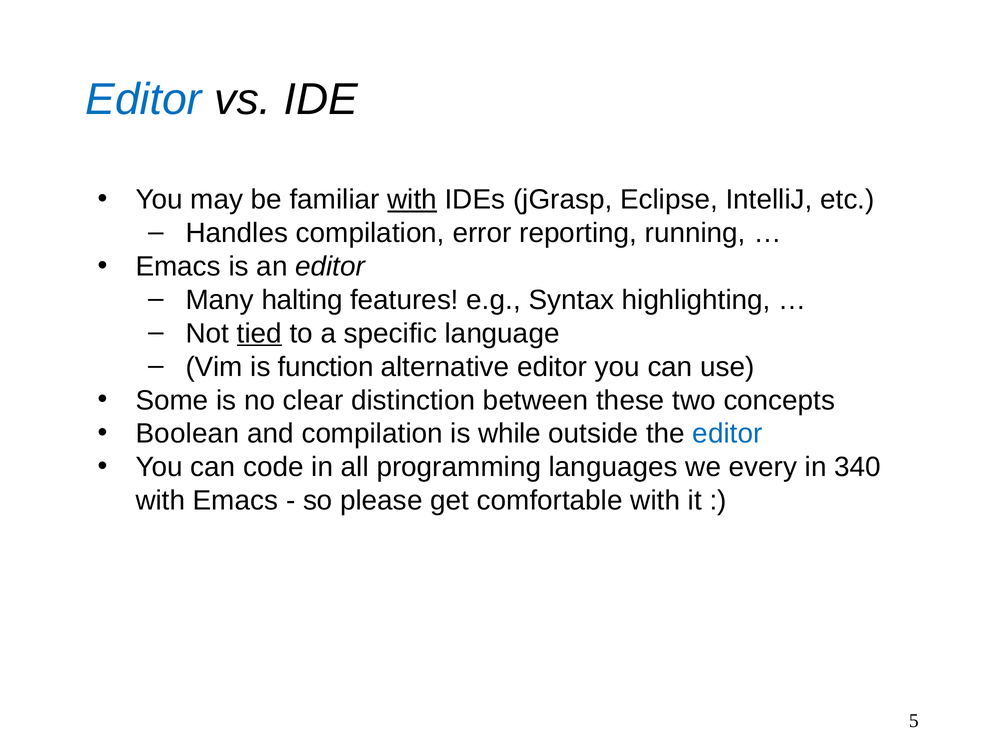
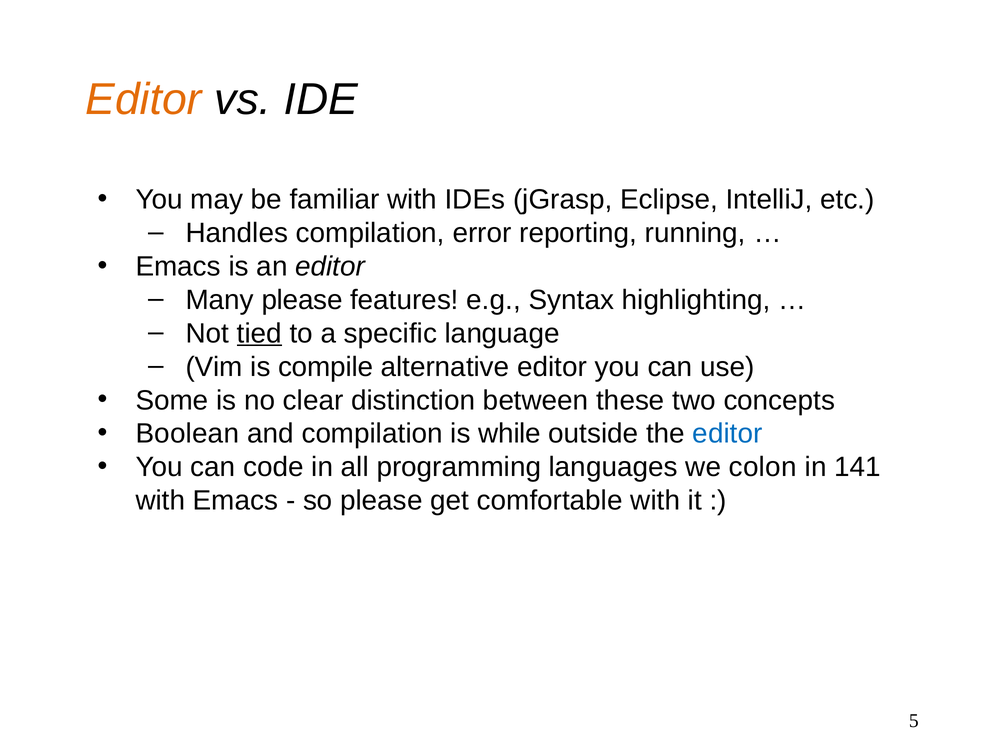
Editor at (144, 99) colour: blue -> orange
with at (412, 199) underline: present -> none
Many halting: halting -> please
function: function -> compile
every: every -> colon
340: 340 -> 141
